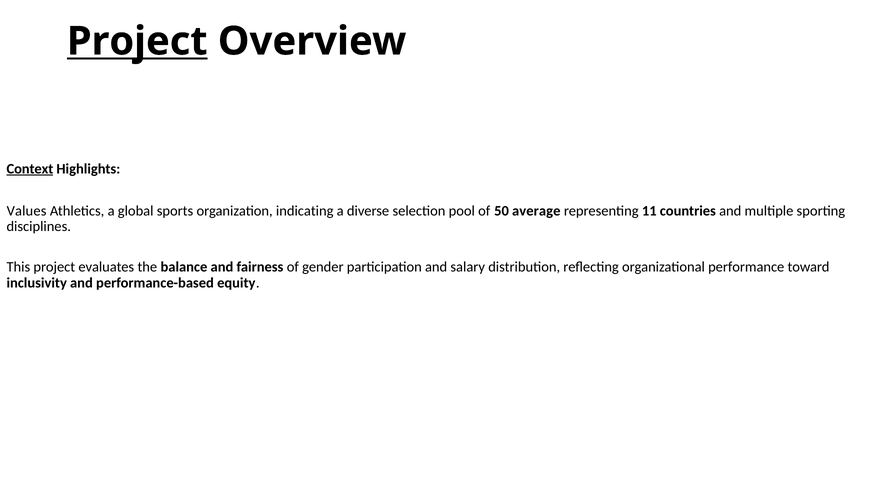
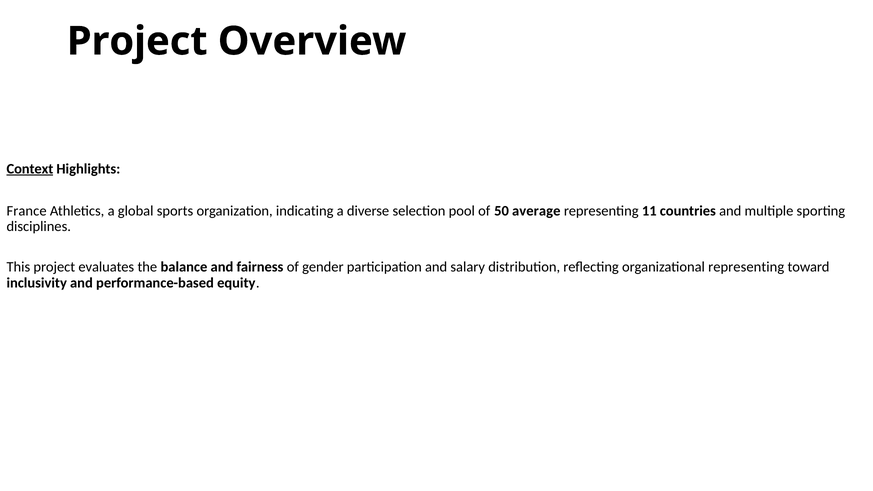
Project at (137, 41) underline: present -> none
Values: Values -> France
organizational performance: performance -> representing
